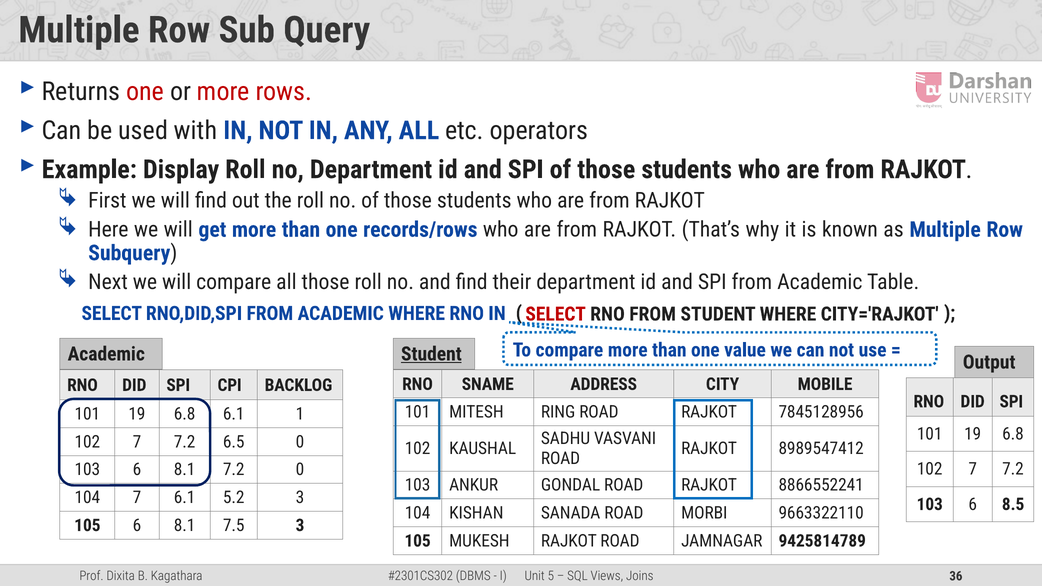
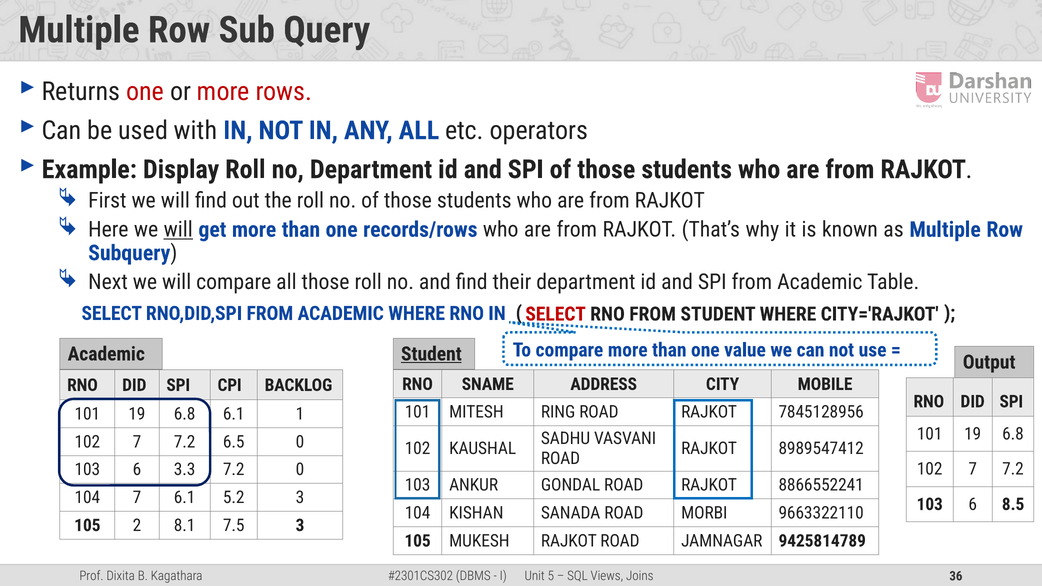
will at (178, 230) underline: none -> present
103 6 8.1: 8.1 -> 3.3
105 6: 6 -> 2
